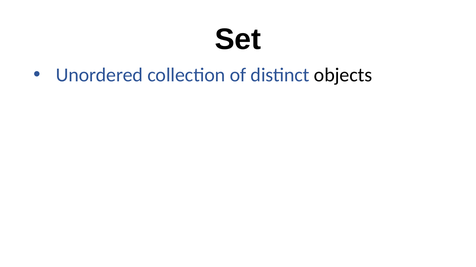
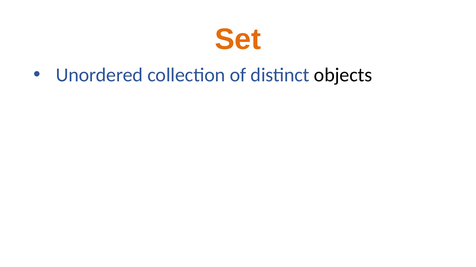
Set colour: black -> orange
